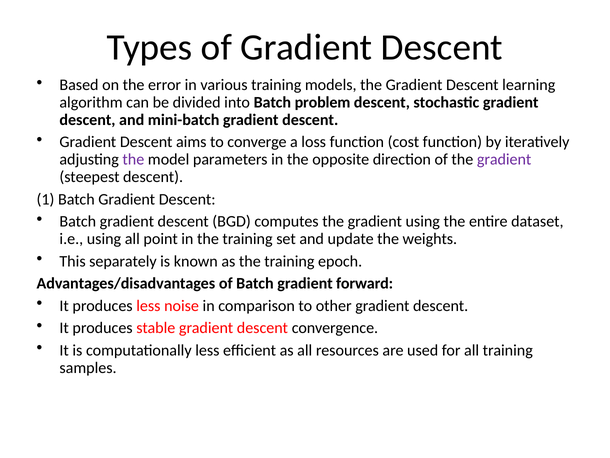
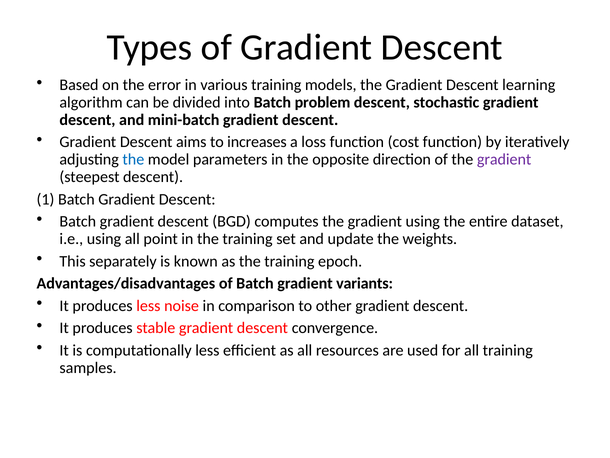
converge: converge -> increases
the at (133, 159) colour: purple -> blue
forward: forward -> variants
